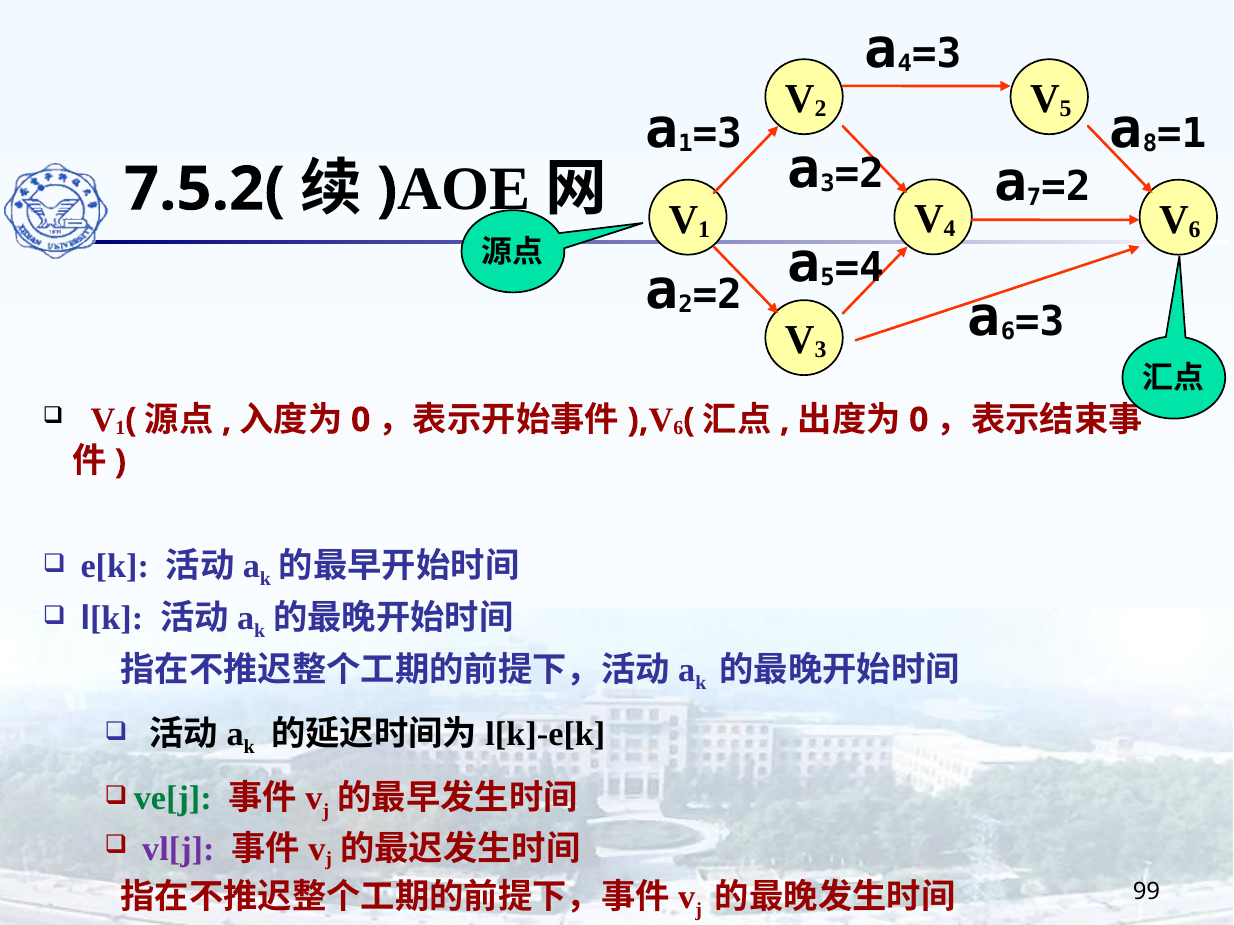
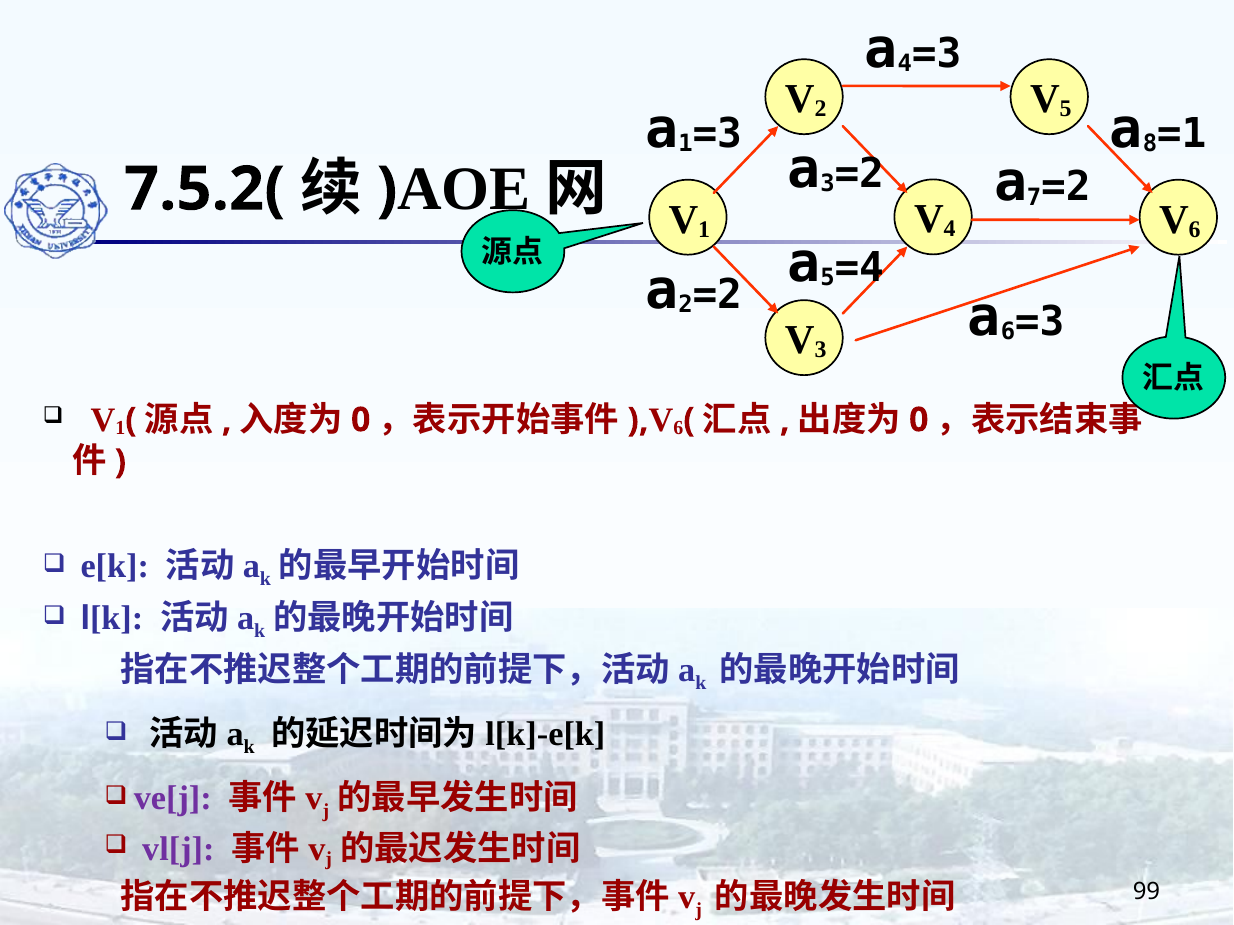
ve[j colour: green -> purple
